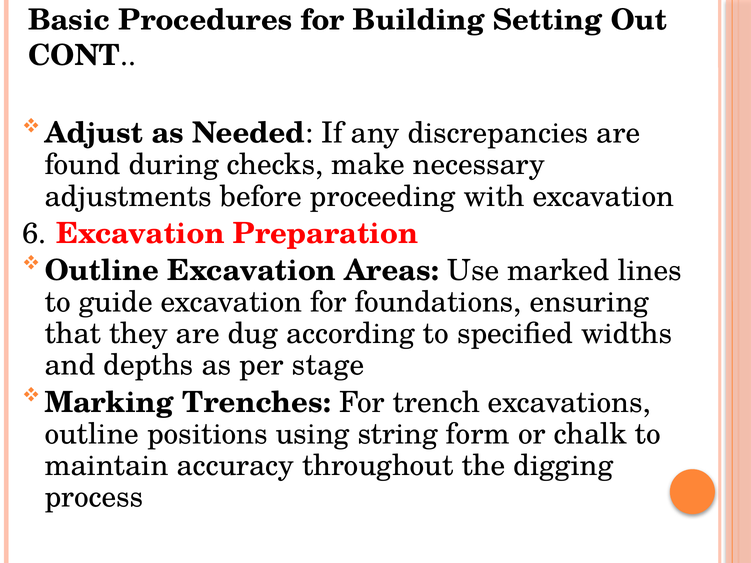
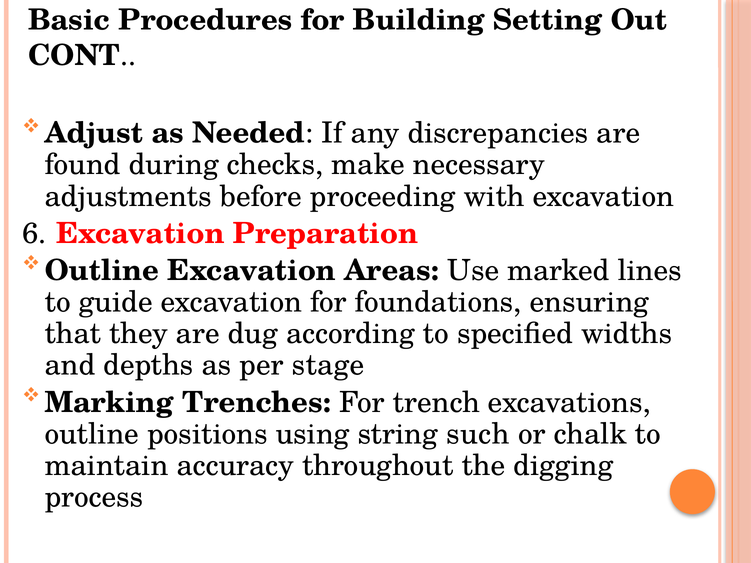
form: form -> such
